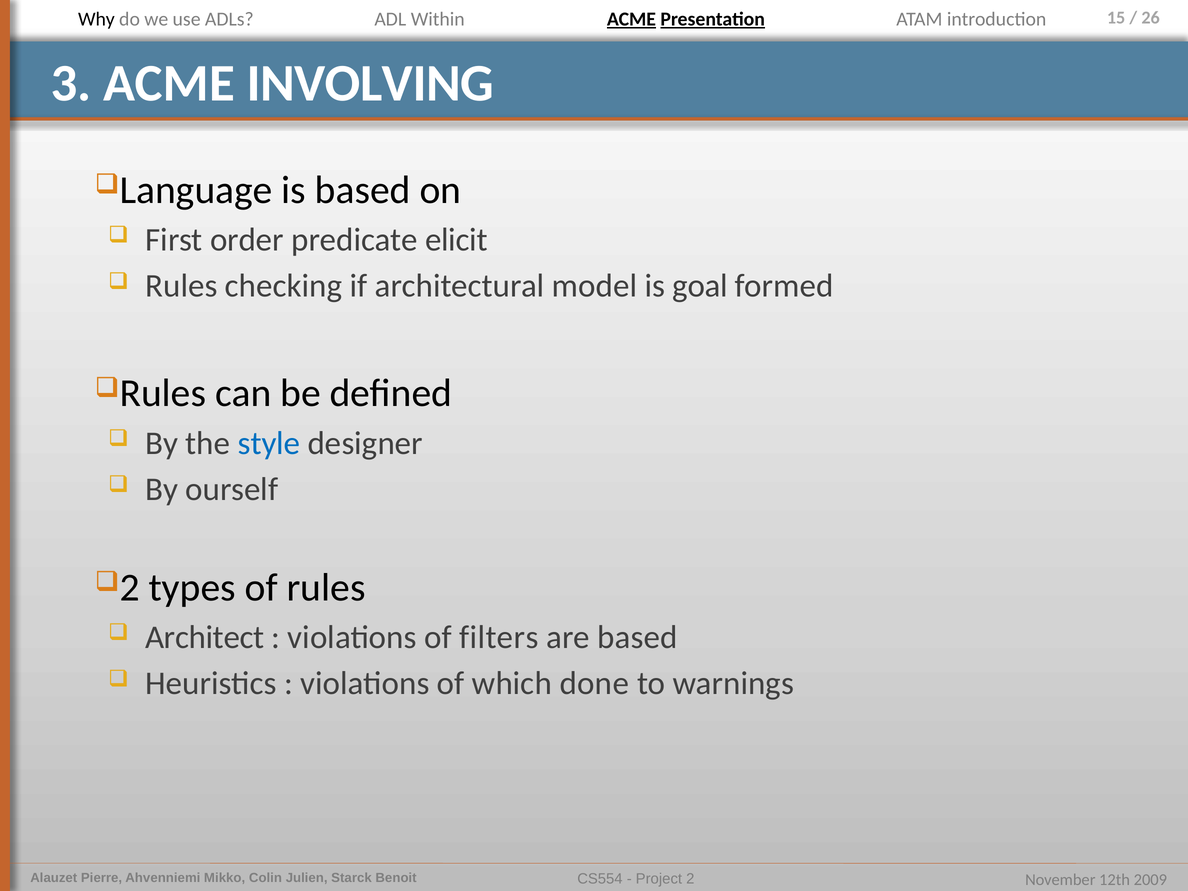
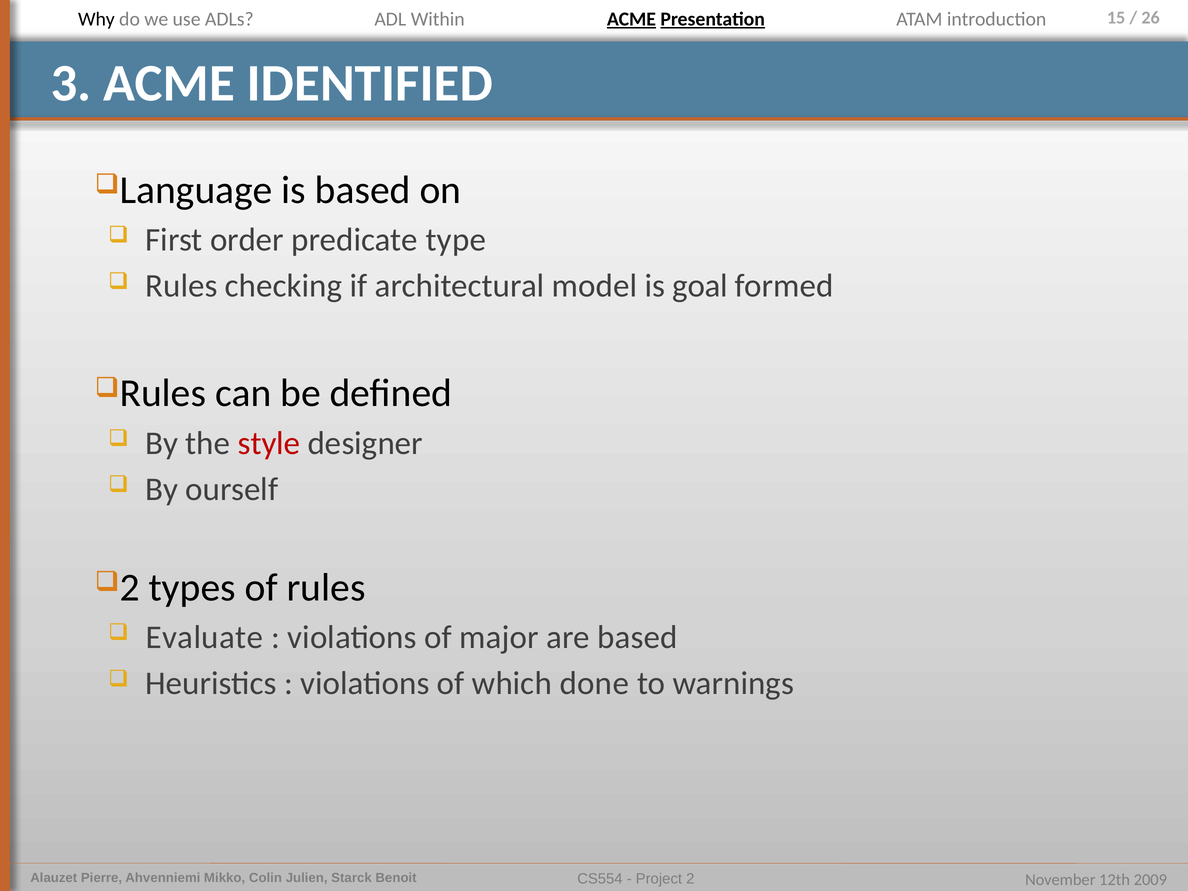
INVOLVING: INVOLVING -> IDENTIFIED
elicit: elicit -> type
style colour: blue -> red
Architect: Architect -> Evaluate
filters: filters -> major
